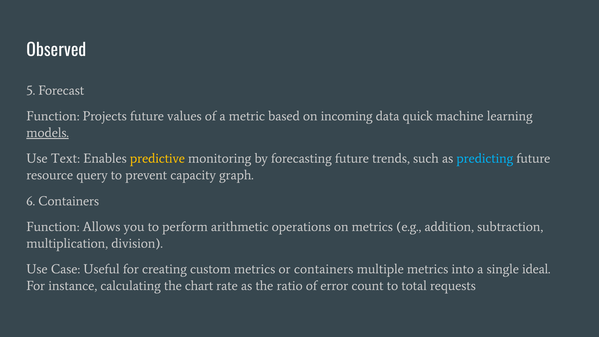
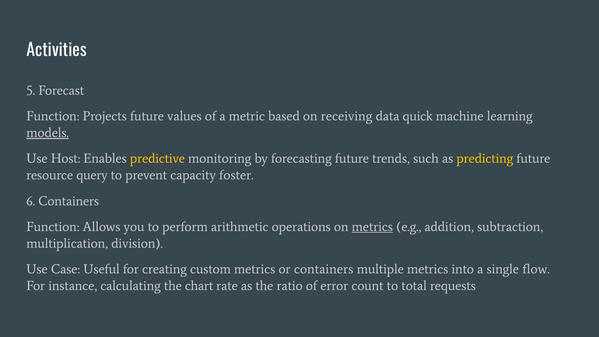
Observed: Observed -> Activities
incoming: incoming -> receiving
Text: Text -> Host
predicting colour: light blue -> yellow
graph: graph -> foster
metrics at (372, 227) underline: none -> present
ideal: ideal -> flow
